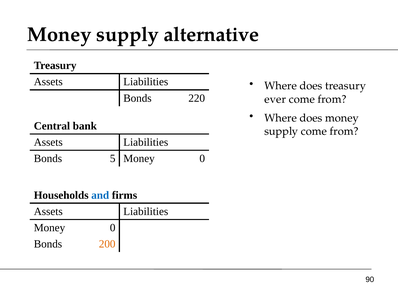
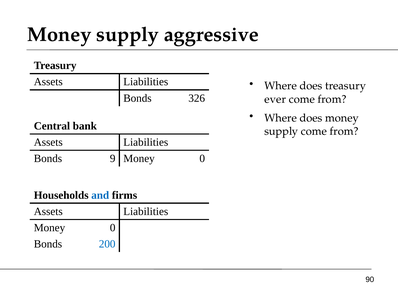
alternative: alternative -> aggressive
220: 220 -> 326
5: 5 -> 9
200 colour: orange -> blue
